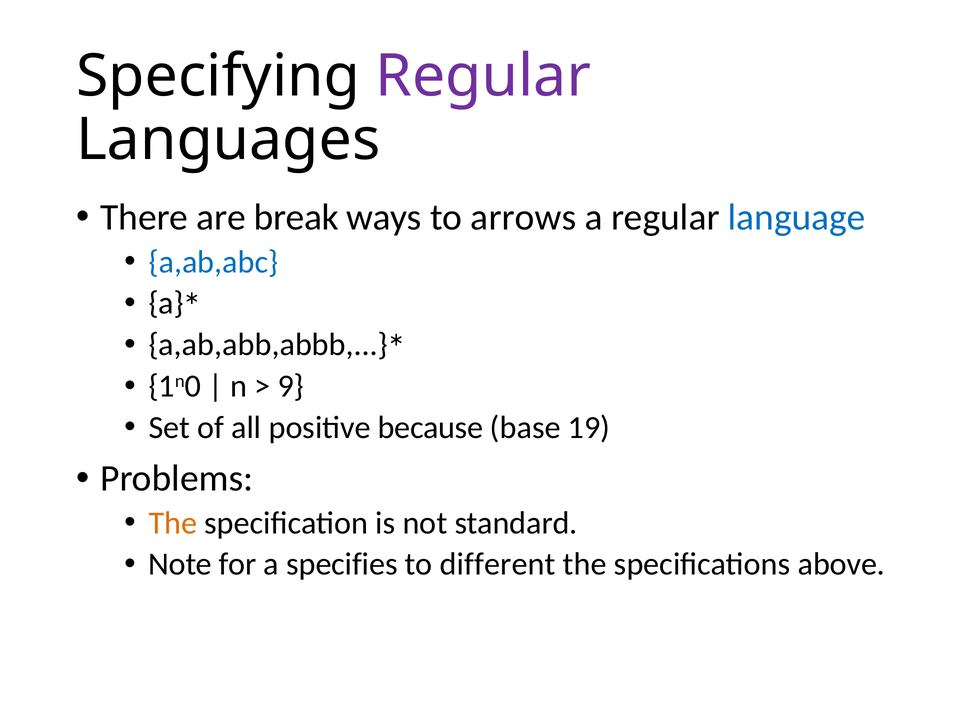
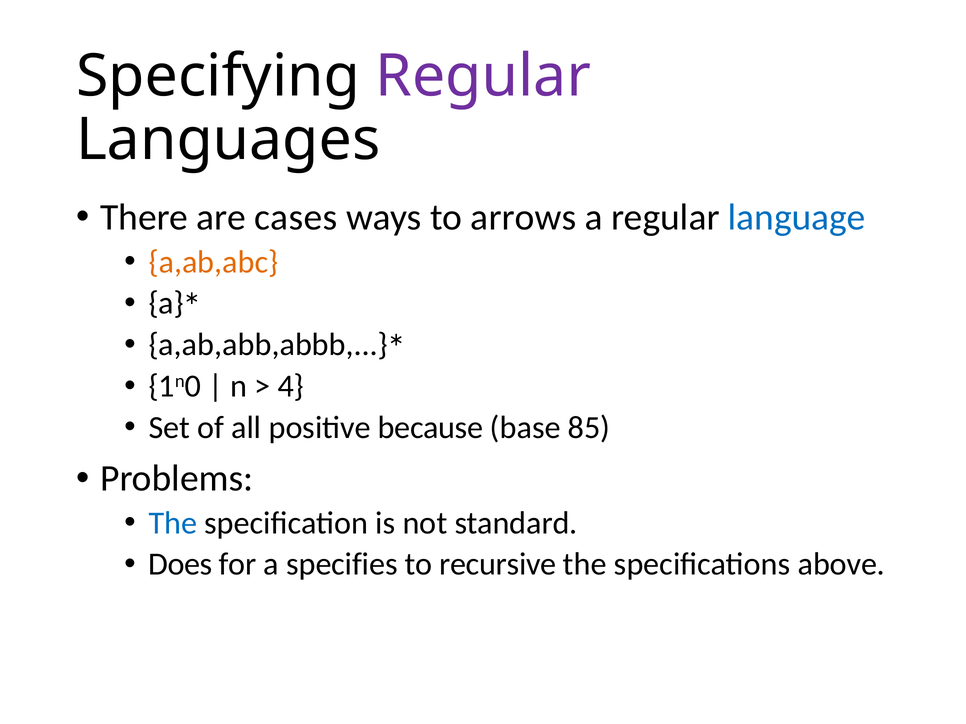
break: break -> cases
a,ab,abc colour: blue -> orange
9: 9 -> 4
19: 19 -> 85
The at (173, 523) colour: orange -> blue
Note: Note -> Does
different: different -> recursive
